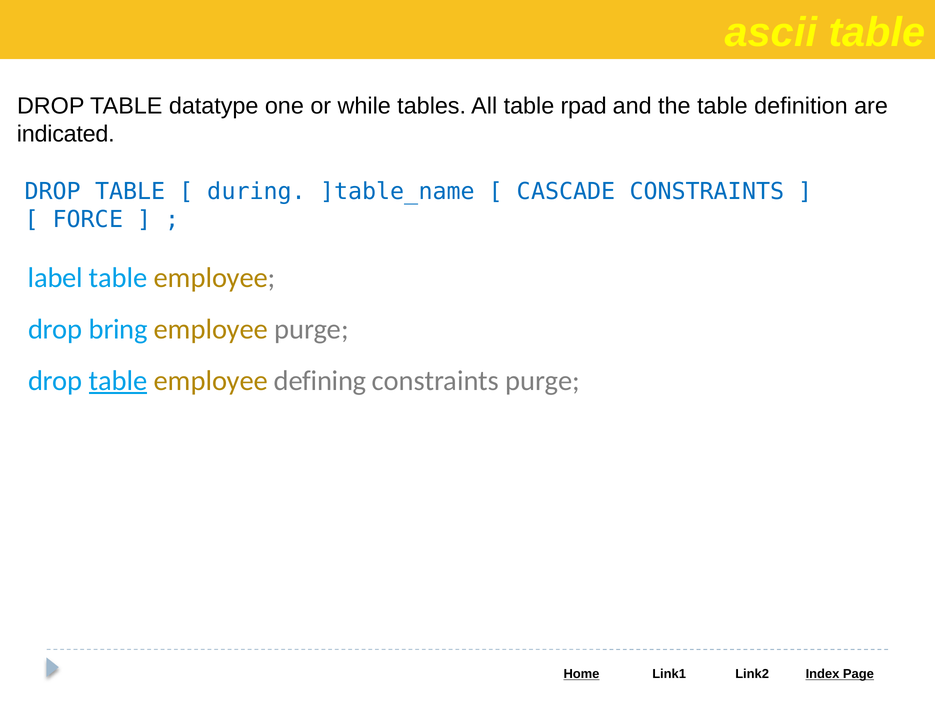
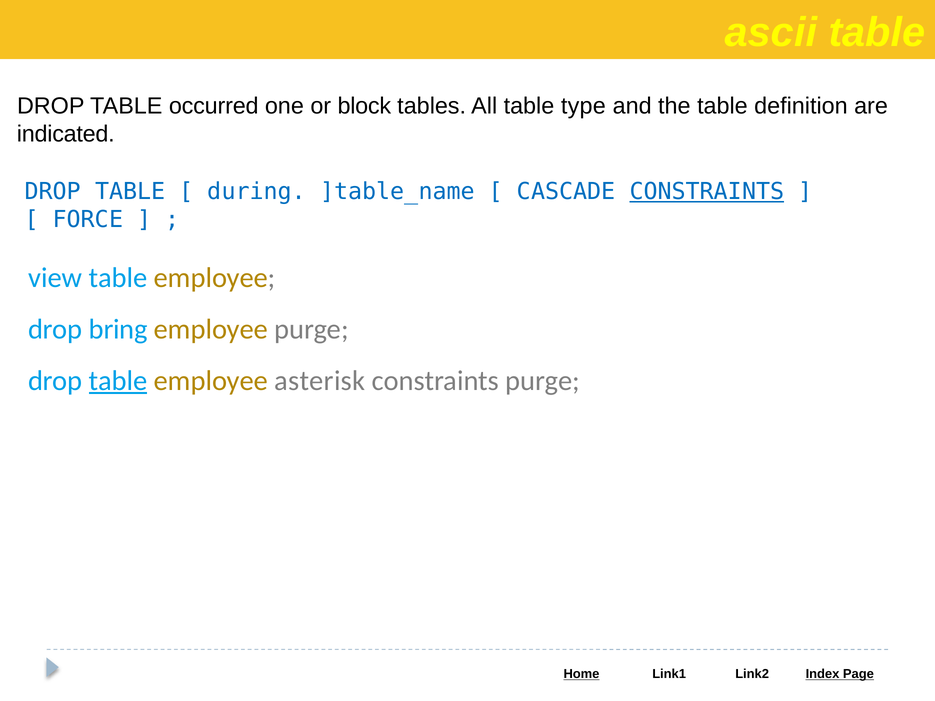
datatype: datatype -> occurred
while: while -> block
rpad: rpad -> type
CONSTRAINTS at (707, 192) underline: none -> present
label: label -> view
defining: defining -> asterisk
